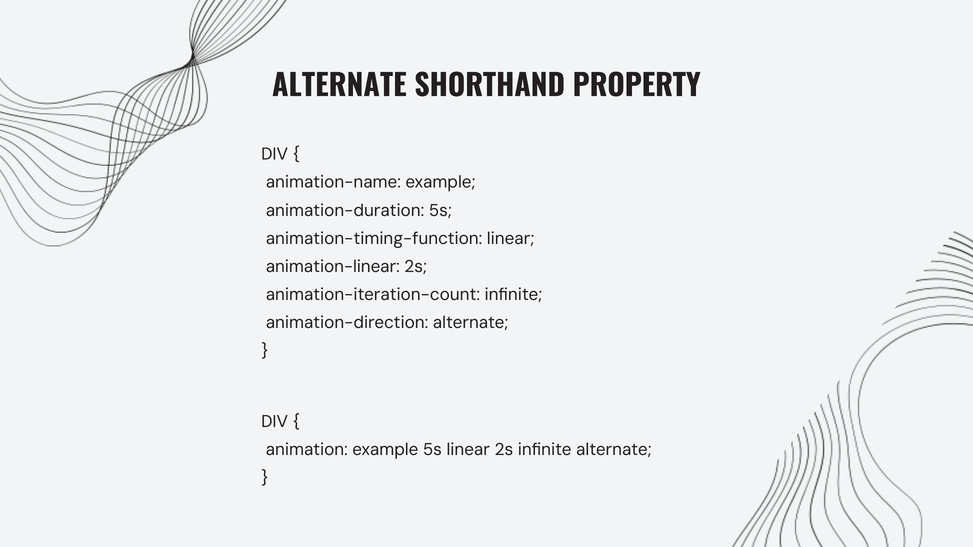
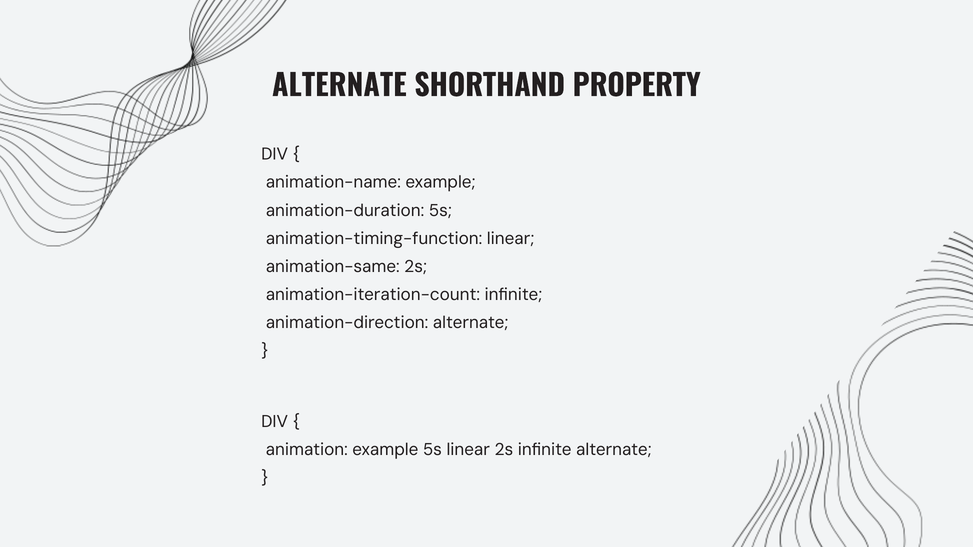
animation-linear: animation-linear -> animation-same
